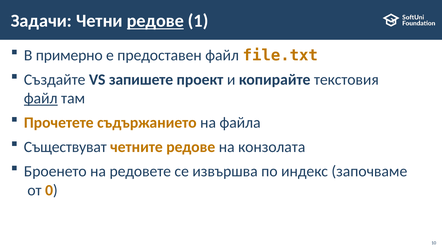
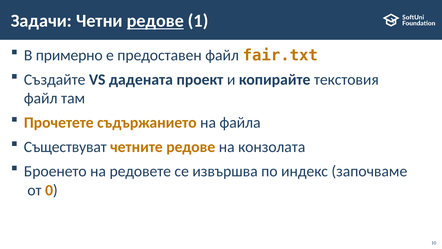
file.txt: file.txt -> fair.txt
запишете: запишете -> дадената
файл at (41, 98) underline: present -> none
